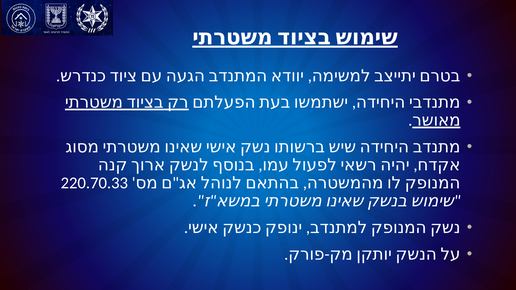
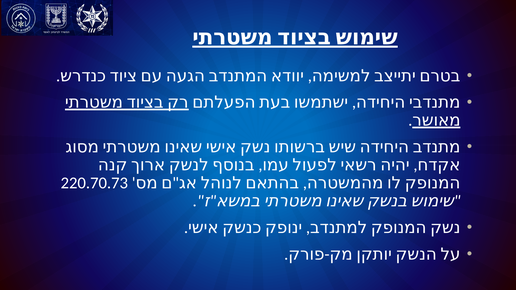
220.70.33: 220.70.33 -> 220.70.73
